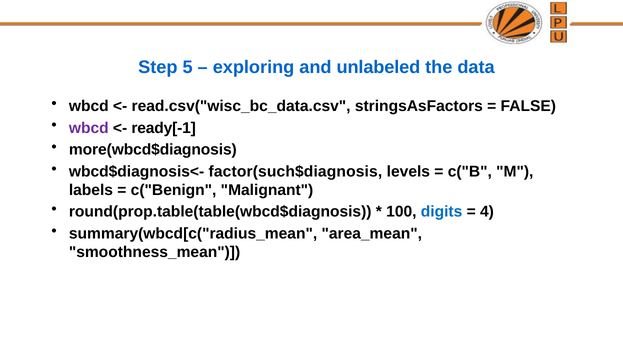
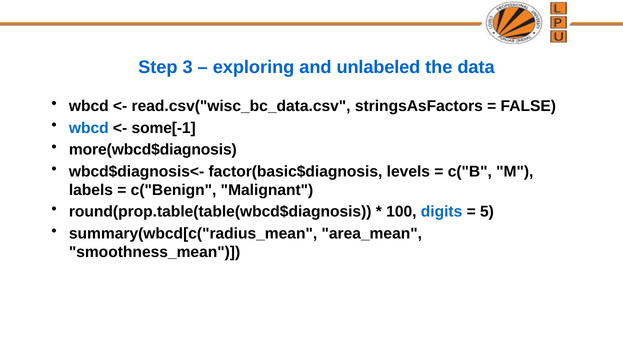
5: 5 -> 3
wbcd at (89, 128) colour: purple -> blue
ready[-1: ready[-1 -> some[-1
factor(such$diagnosis: factor(such$diagnosis -> factor(basic$diagnosis
4: 4 -> 5
